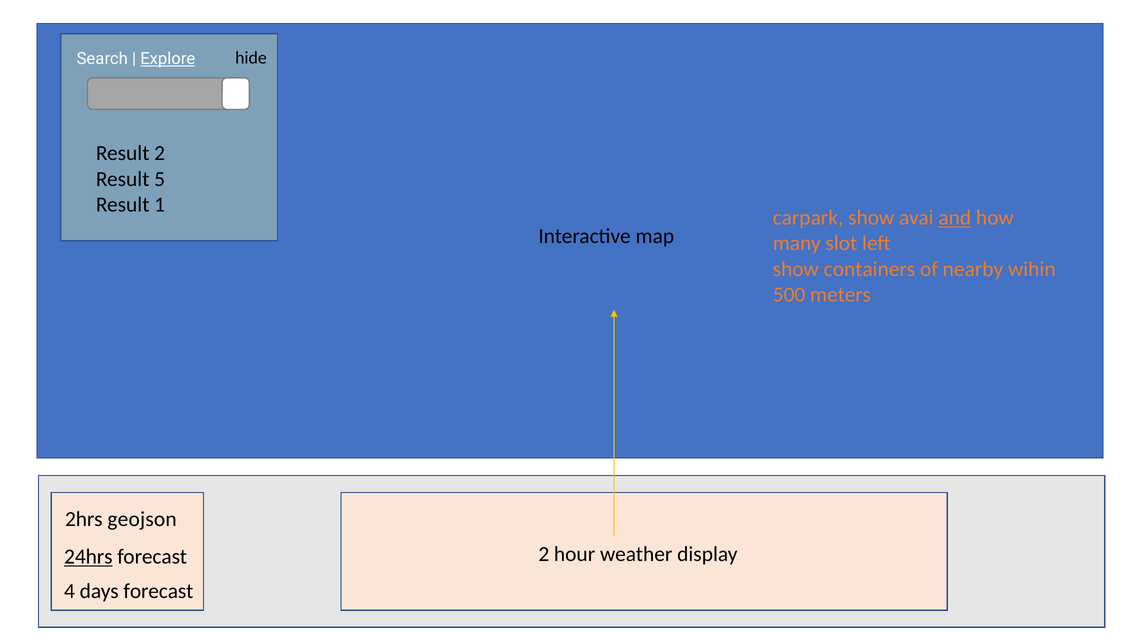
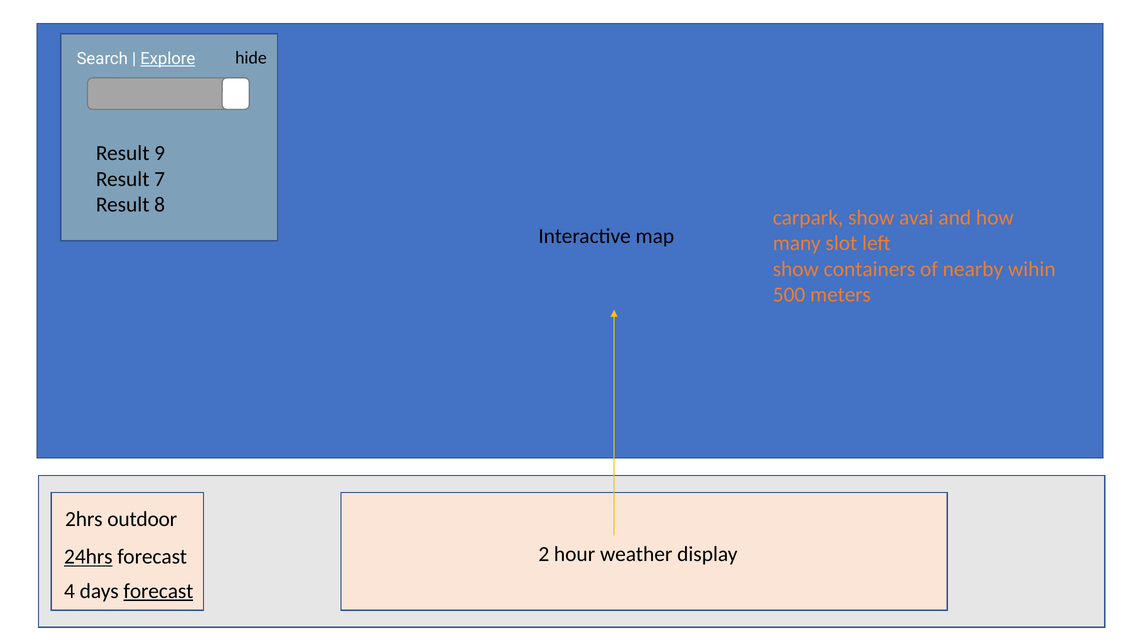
Result 2: 2 -> 9
5: 5 -> 7
1: 1 -> 8
and underline: present -> none
geojson: geojson -> outdoor
forecast at (158, 591) underline: none -> present
